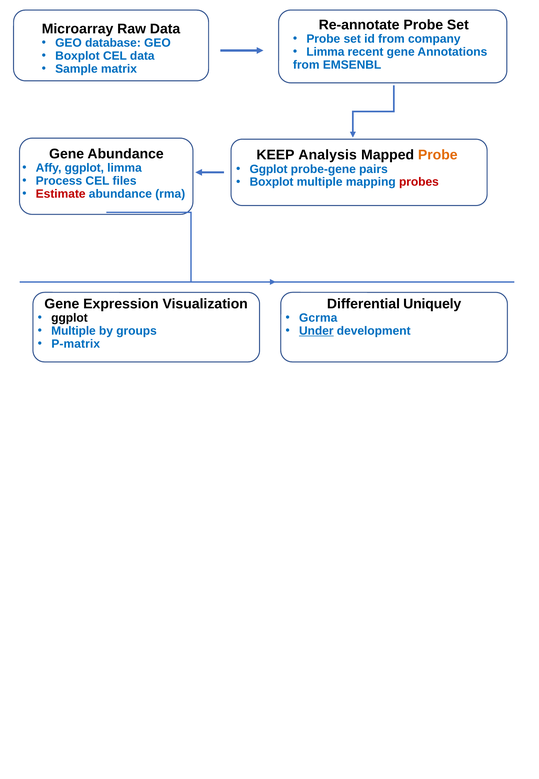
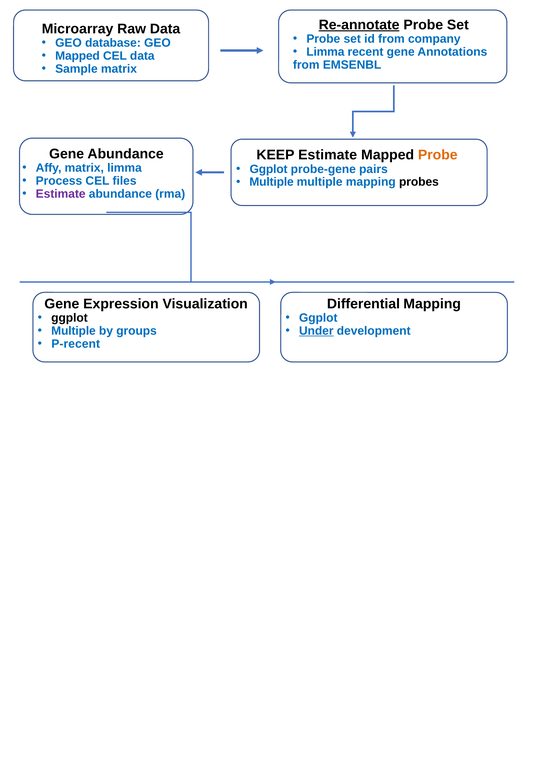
Re-annotate underline: none -> present
Boxplot at (77, 56): Boxplot -> Mapped
KEEP Analysis: Analysis -> Estimate
Affy ggplot: ggplot -> matrix
Boxplot at (272, 182): Boxplot -> Multiple
probes colour: red -> black
Estimate at (61, 194) colour: red -> purple
Differential Uniquely: Uniquely -> Mapping
Gcrma at (318, 318): Gcrma -> Ggplot
P-matrix: P-matrix -> P-recent
